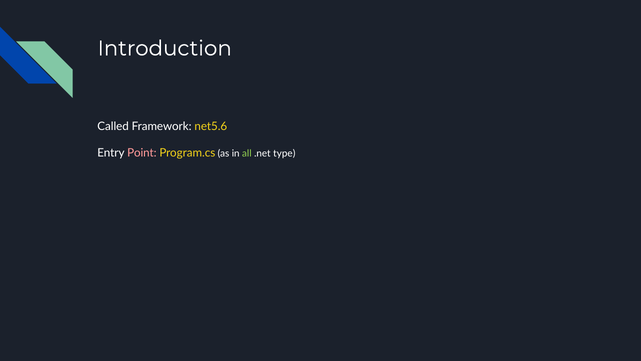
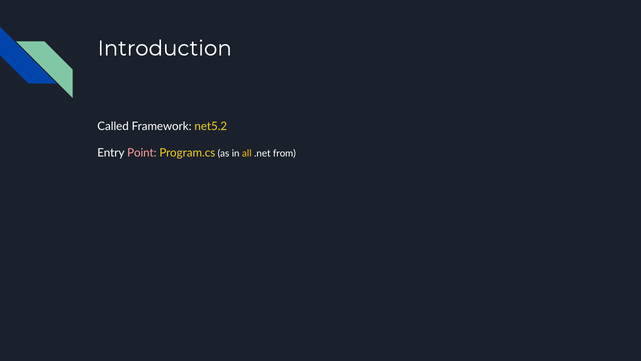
net5.6: net5.6 -> net5.2
all colour: light green -> yellow
type: type -> from
